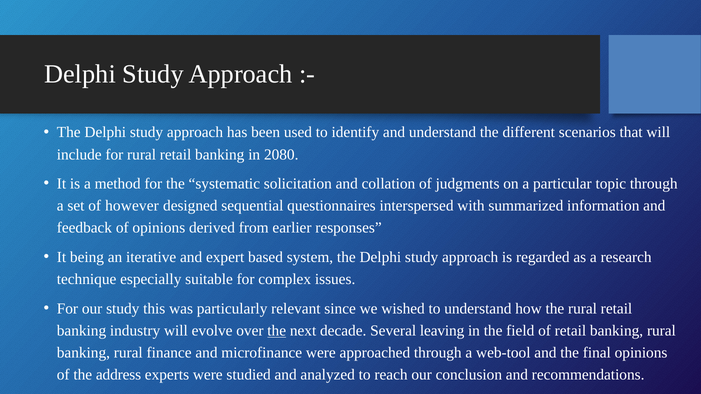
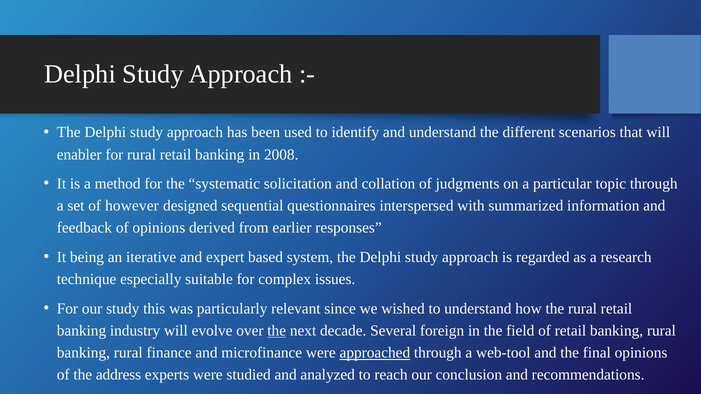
include: include -> enabler
2080: 2080 -> 2008
leaving: leaving -> foreign
approached underline: none -> present
